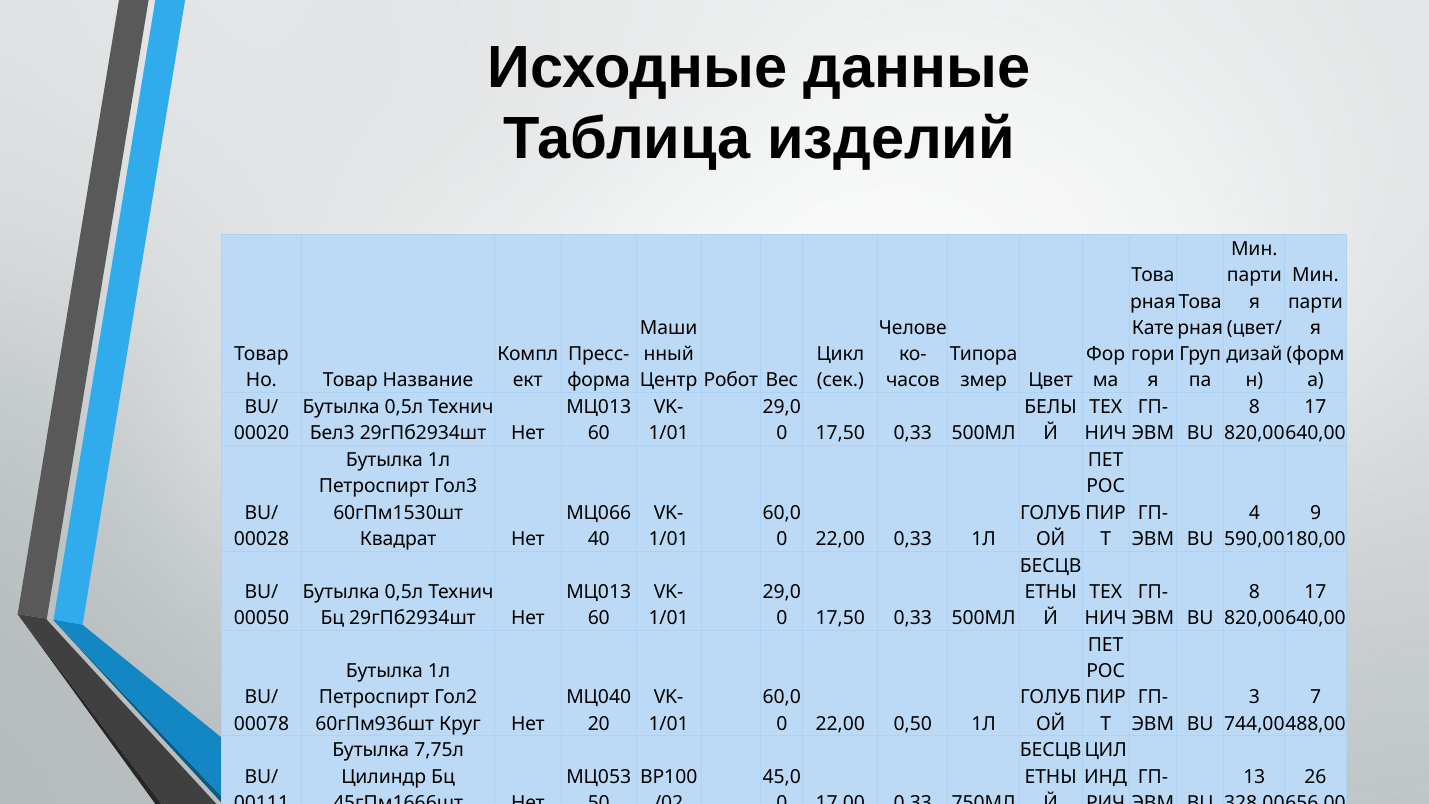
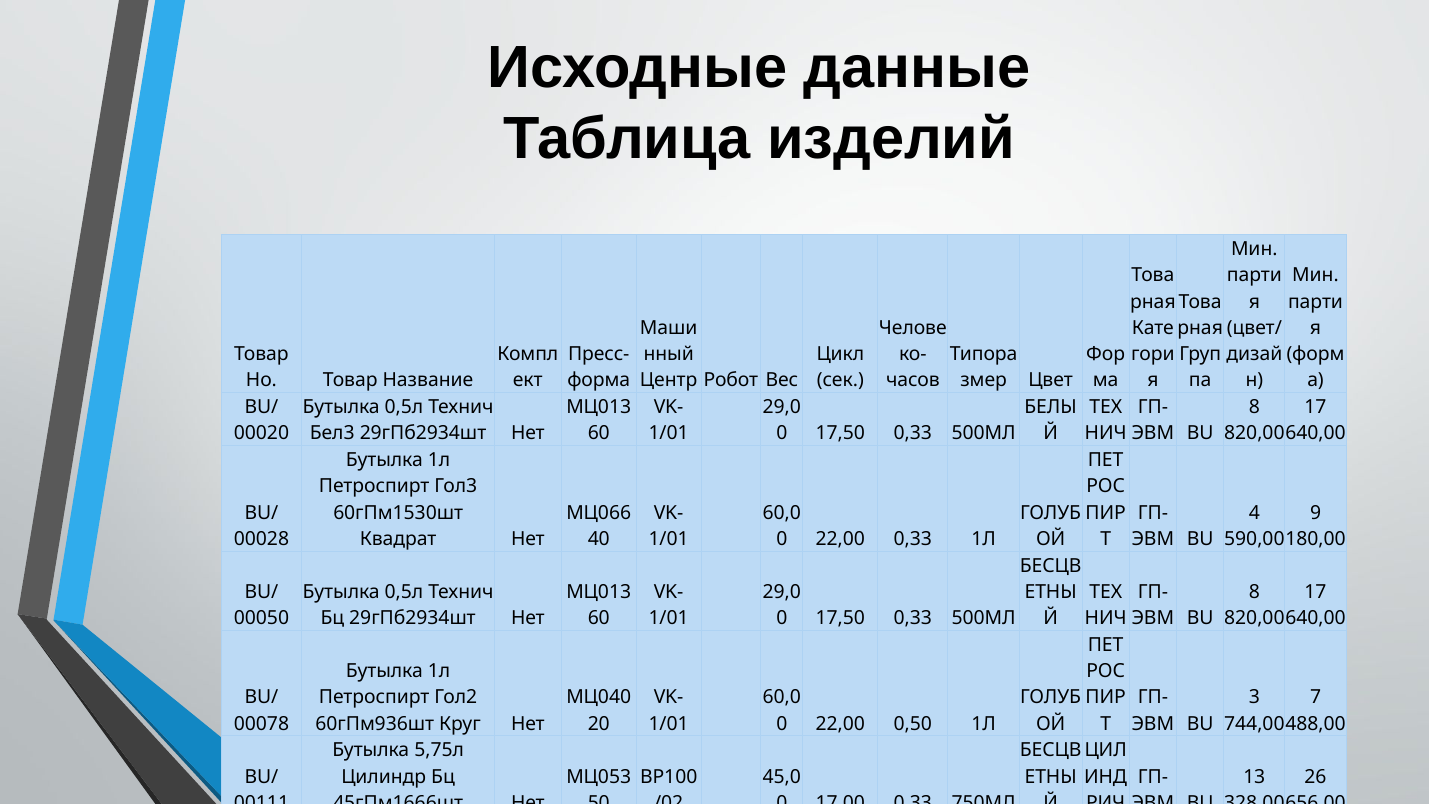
7,75л: 7,75л -> 5,75л
